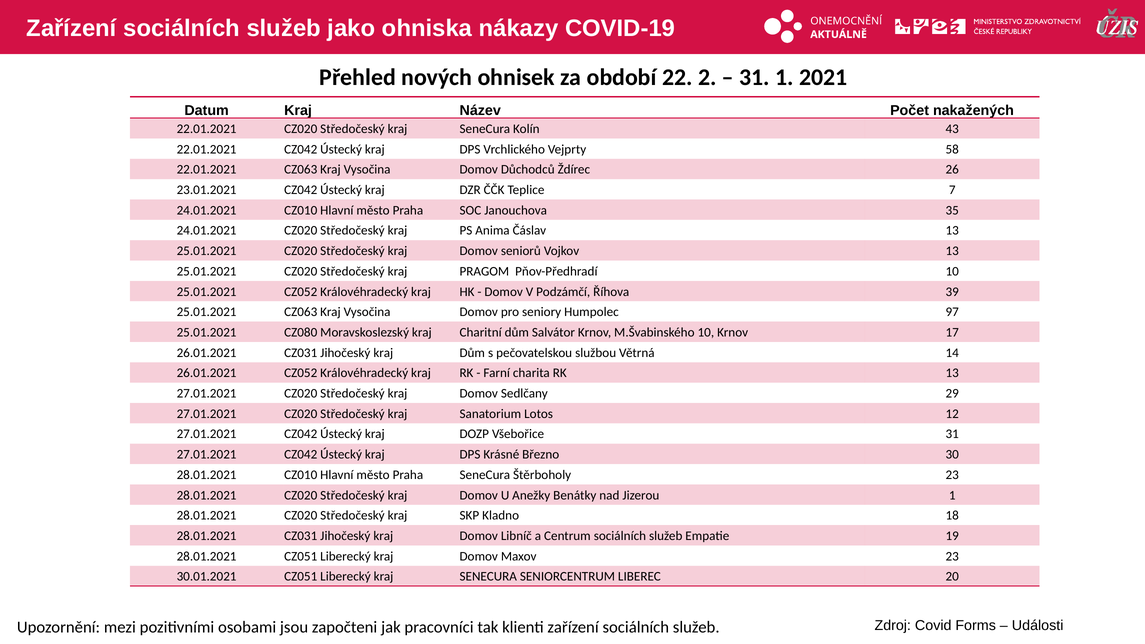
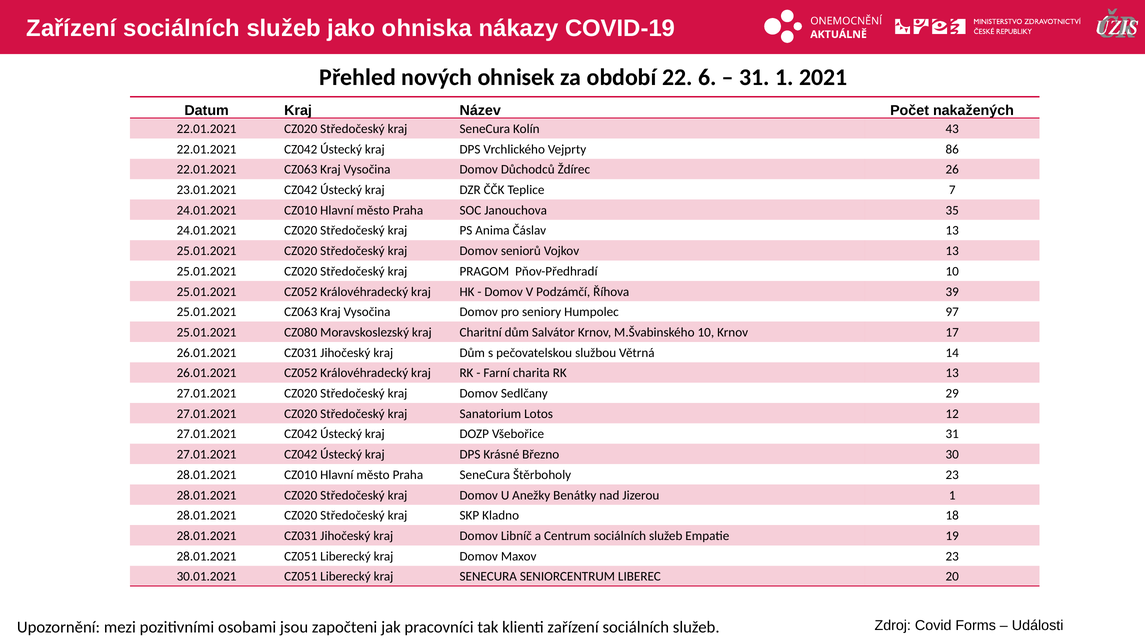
2: 2 -> 6
58: 58 -> 86
